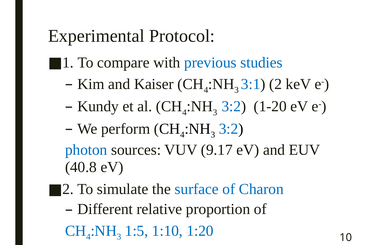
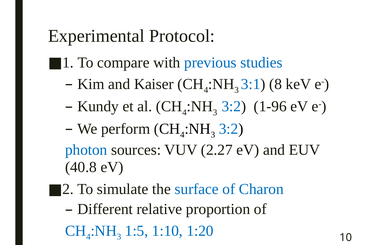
2: 2 -> 8
1-20: 1-20 -> 1-96
9.17: 9.17 -> 2.27
